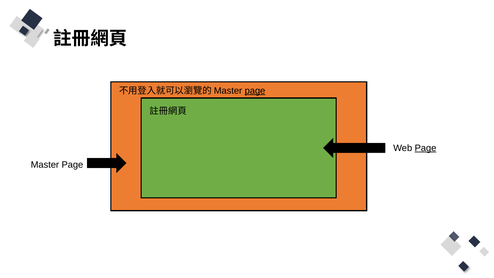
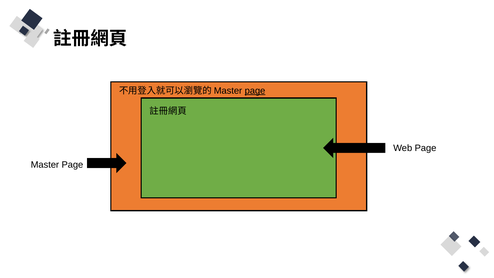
Page at (426, 148) underline: present -> none
